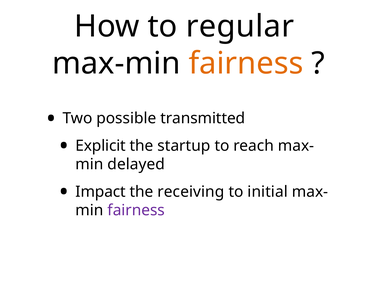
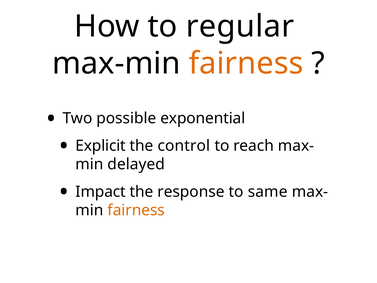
transmitted: transmitted -> exponential
startup: startup -> control
receiving: receiving -> response
initial: initial -> same
fairness at (136, 210) colour: purple -> orange
